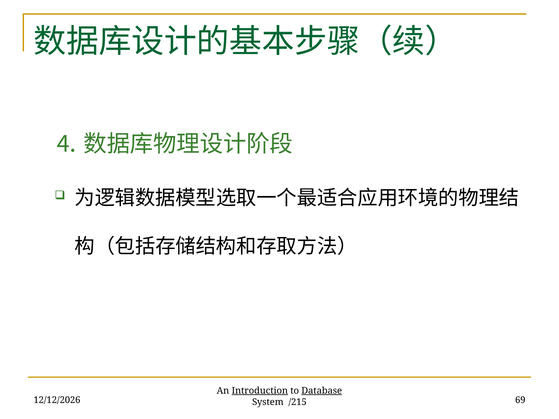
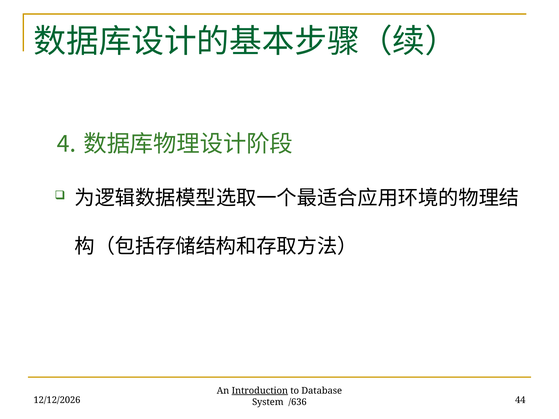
Database underline: present -> none
69: 69 -> 44
/215: /215 -> /636
